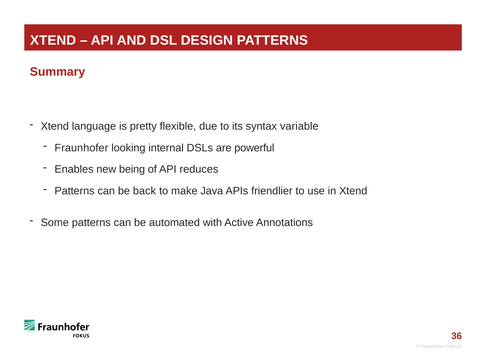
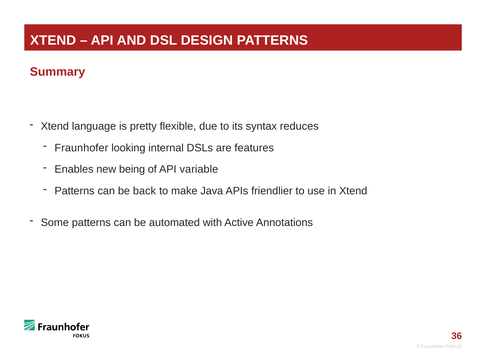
variable: variable -> reduces
powerful: powerful -> features
reduces: reduces -> variable
